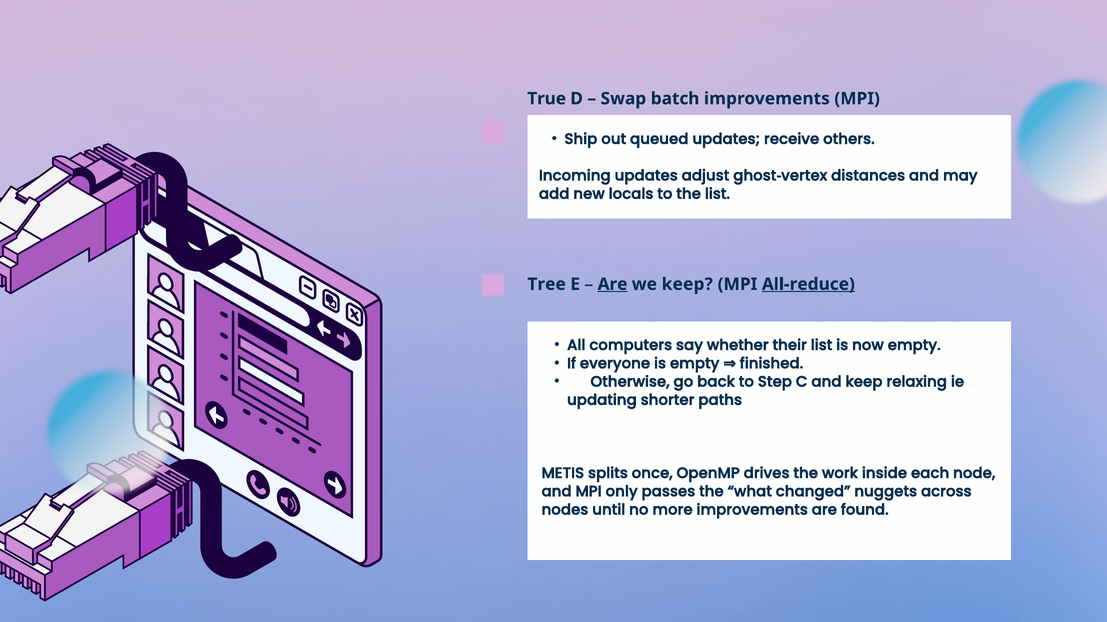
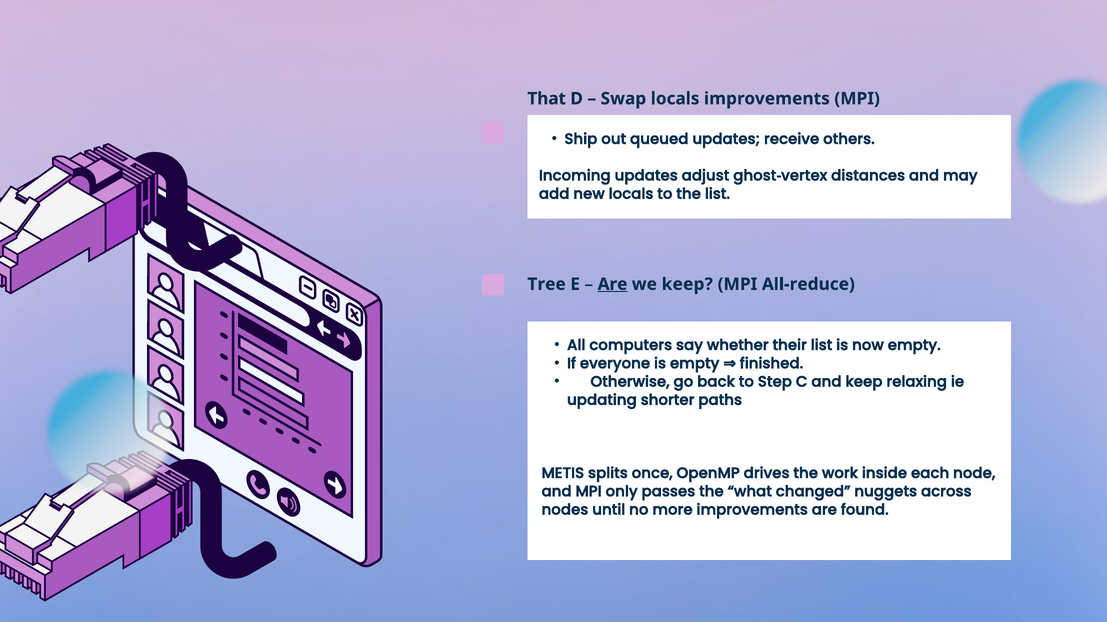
True: True -> That
Swap batch: batch -> locals
All‑reduce underline: present -> none
